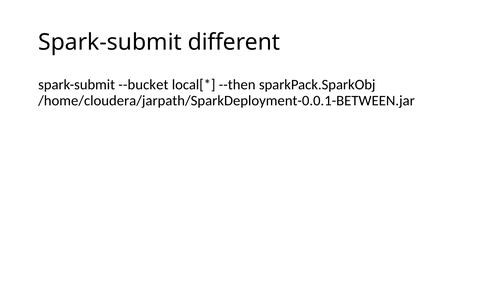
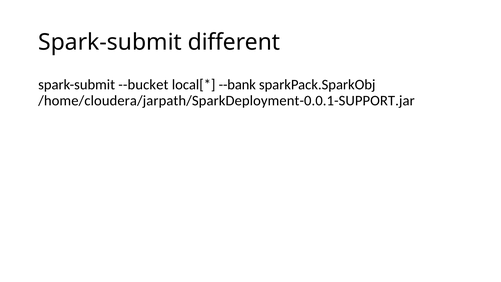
--then: --then -> --bank
/home/cloudera/jarpath/SparkDeployment-0.0.1-BETWEEN.jar: /home/cloudera/jarpath/SparkDeployment-0.0.1-BETWEEN.jar -> /home/cloudera/jarpath/SparkDeployment-0.0.1-SUPPORT.jar
